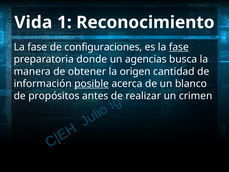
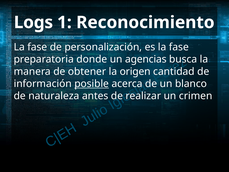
Vida: Vida -> Logs
configuraciones: configuraciones -> personalización
fase at (179, 47) underline: present -> none
propósitos: propósitos -> naturaleza
